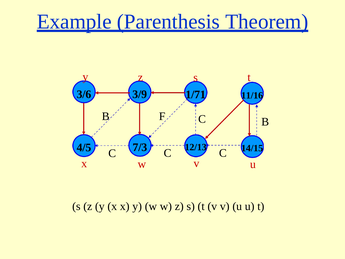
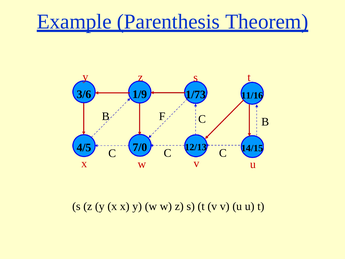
3/9: 3/9 -> 1/9
1/71: 1/71 -> 1/73
7/3: 7/3 -> 7/0
